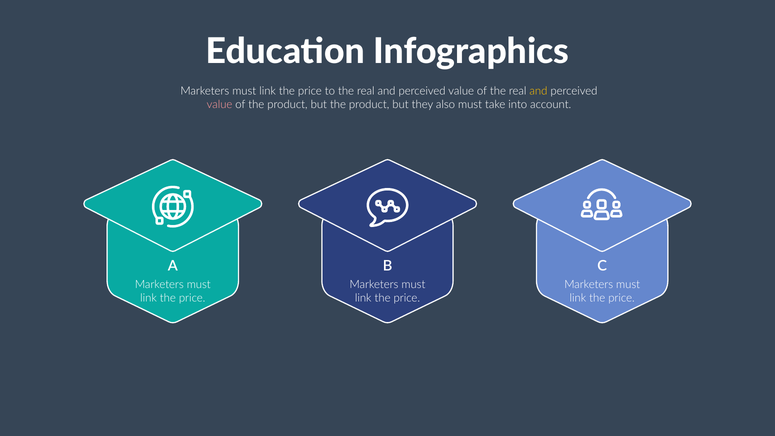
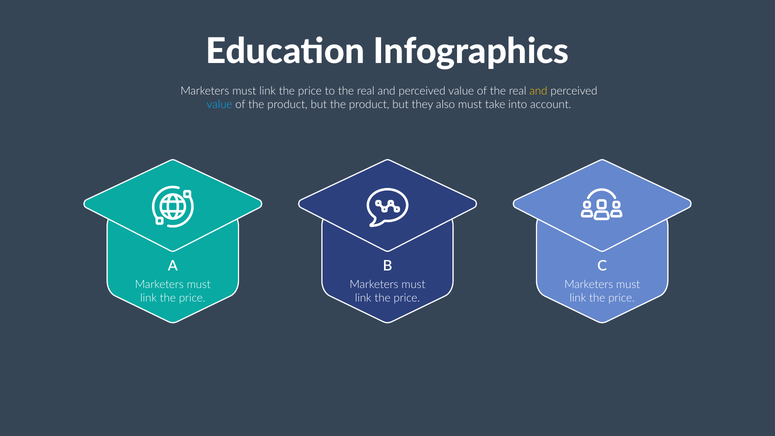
value at (220, 104) colour: pink -> light blue
